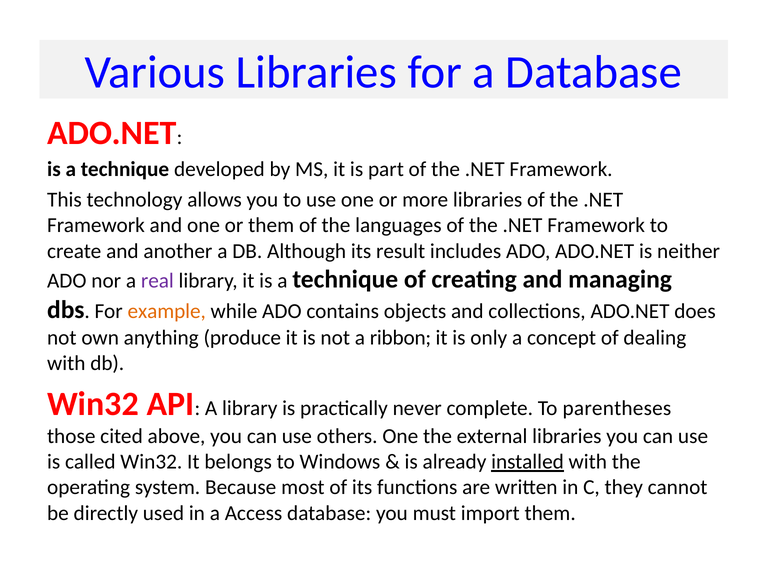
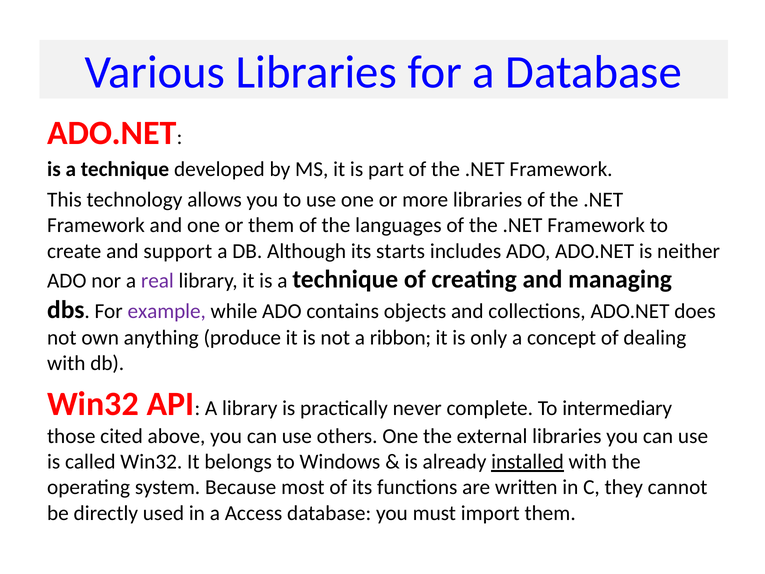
another: another -> support
result: result -> starts
example colour: orange -> purple
parentheses: parentheses -> intermediary
